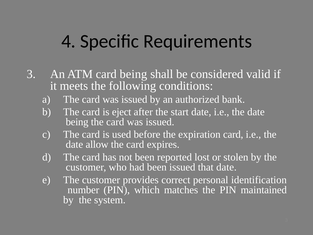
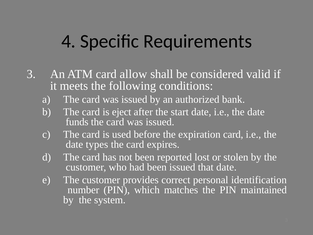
card being: being -> allow
being at (77, 122): being -> funds
allow: allow -> types
